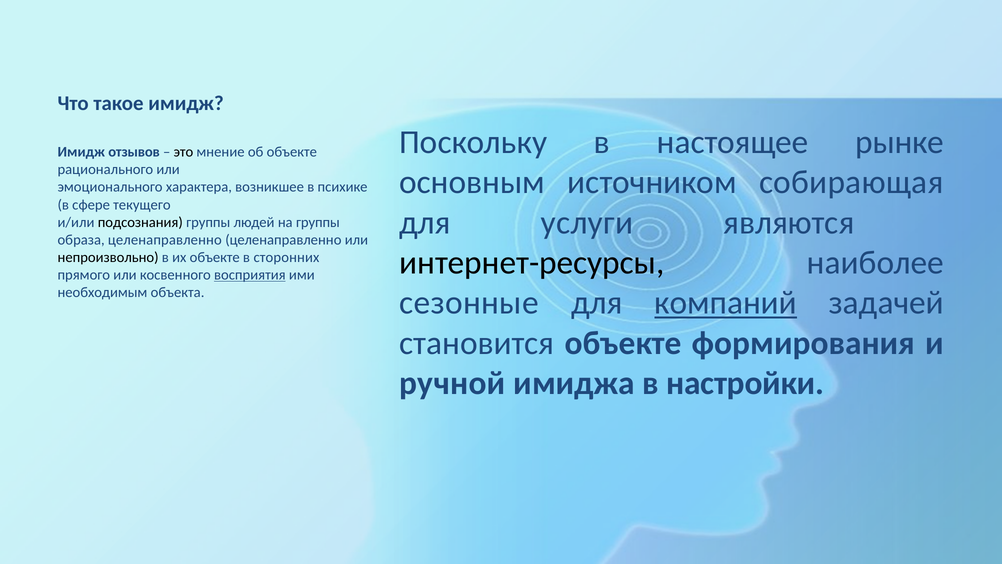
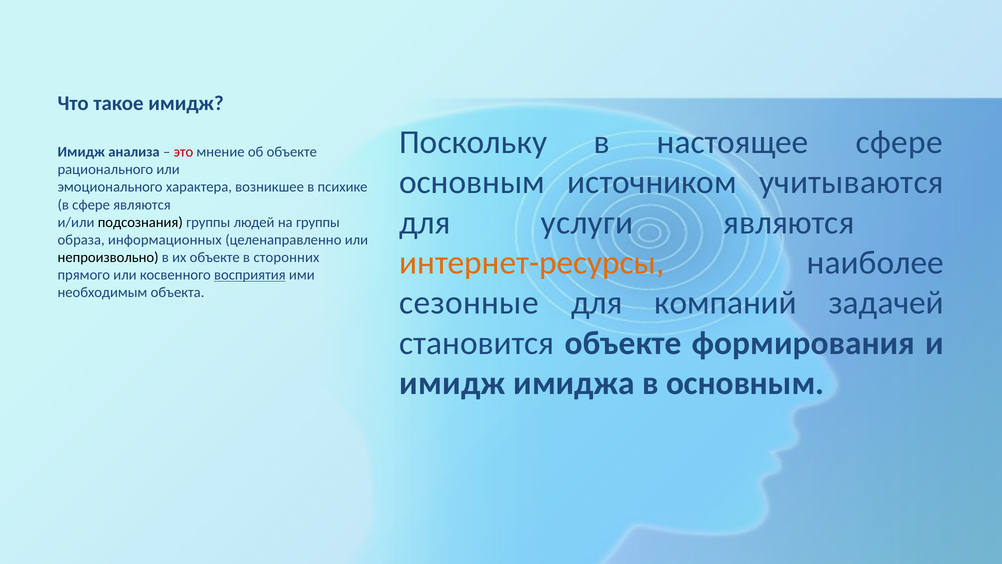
настоящее рынке: рынке -> сфере
отзывов: отзывов -> анализа
это colour: black -> red
собирающая: собирающая -> учитываются
сфере текущего: текущего -> являются
образа целенаправленно: целенаправленно -> информационных
интернет-ресурсы colour: black -> orange
компаний underline: present -> none
ручной at (452, 383): ручной -> имидж
в настройки: настройки -> основным
